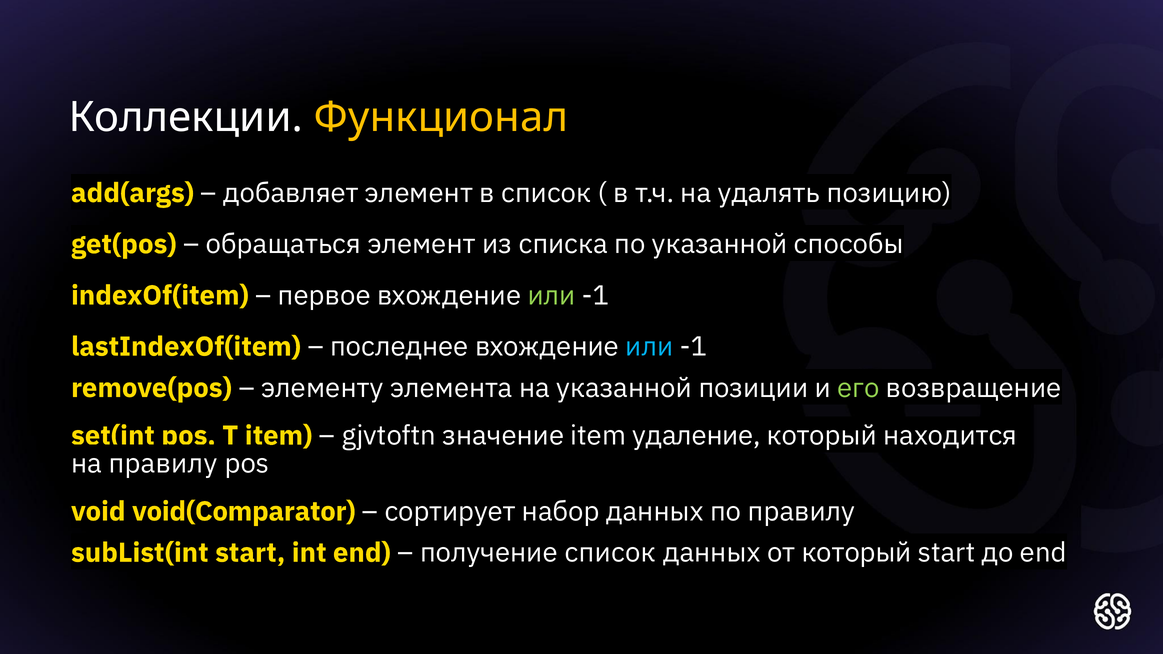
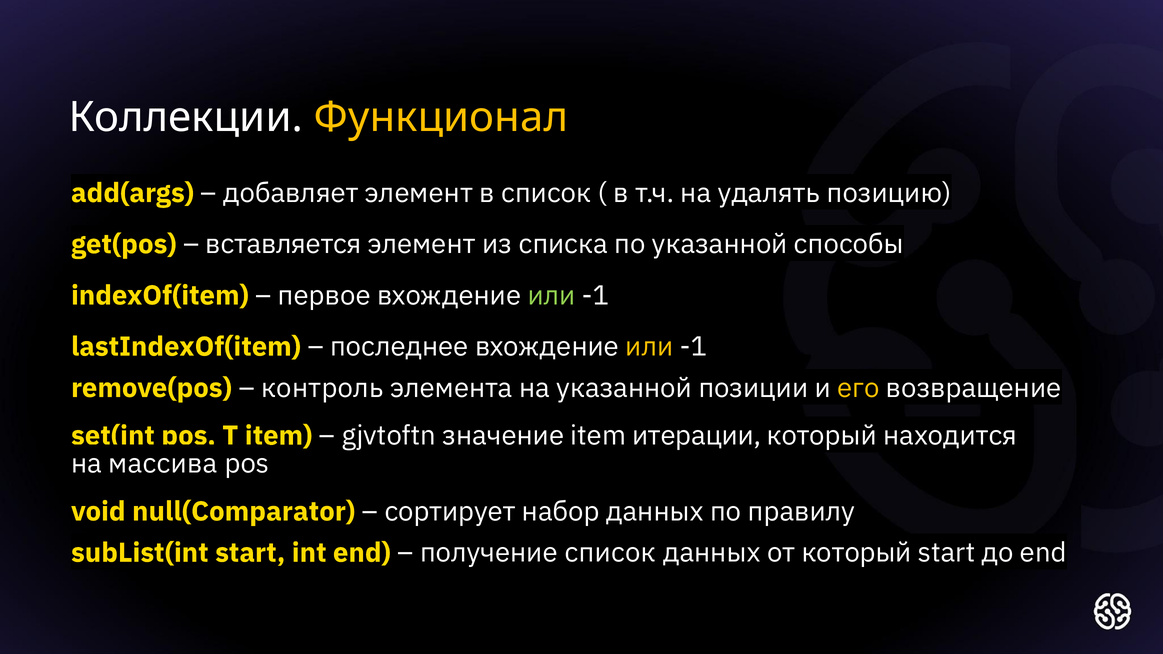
обращаться: обращаться -> вставляется
или at (649, 347) colour: light blue -> yellow
элементу: элементу -> контроль
его colour: light green -> yellow
удаление: удаление -> итерации
на правилу: правилу -> массива
void(Comparator: void(Comparator -> null(Comparator
